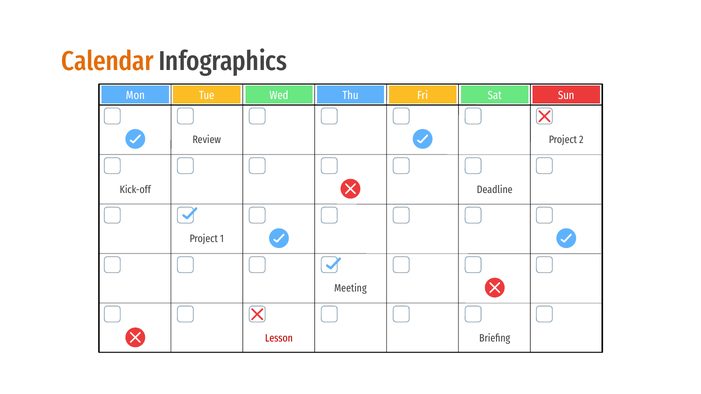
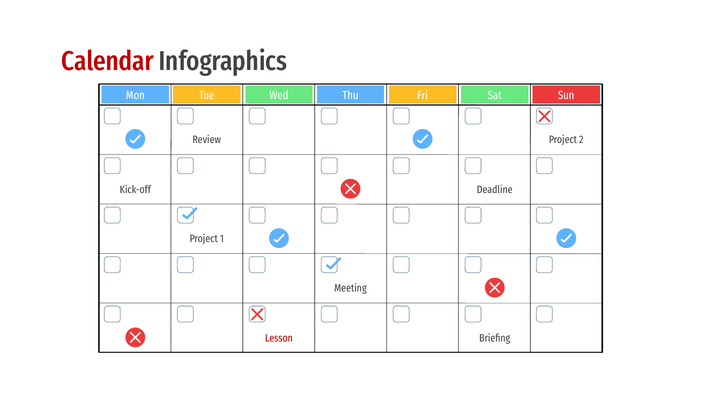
Calendar colour: orange -> red
